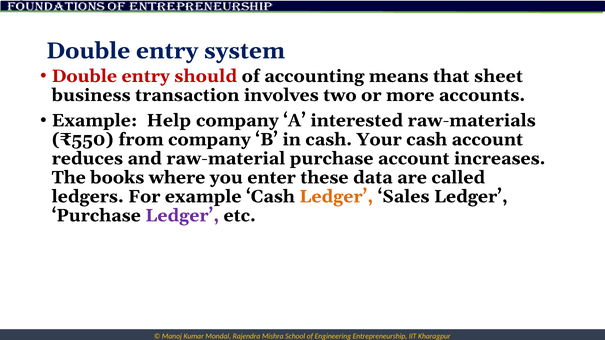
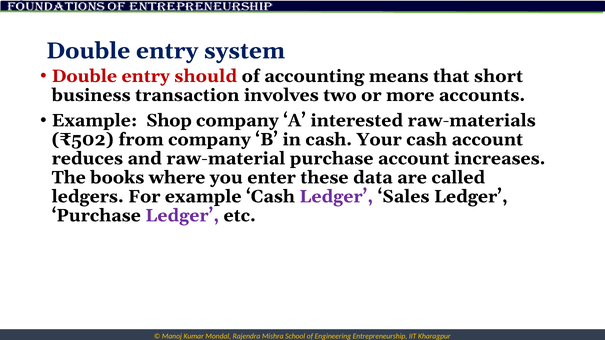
sheet: sheet -> short
Help: Help -> Shop
₹550: ₹550 -> ₹502
Ledger at (336, 197) colour: orange -> purple
